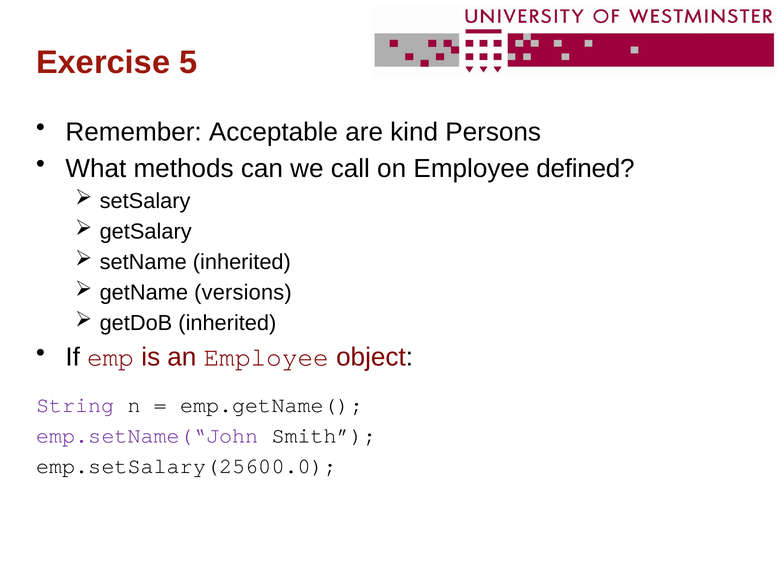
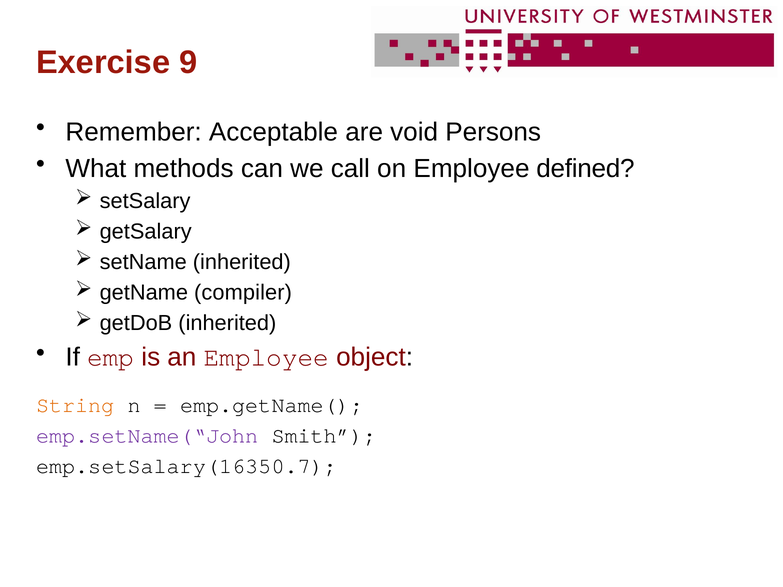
5: 5 -> 9
kind: kind -> void
versions: versions -> compiler
String colour: purple -> orange
emp.setSalary(25600.0: emp.setSalary(25600.0 -> emp.setSalary(16350.7
